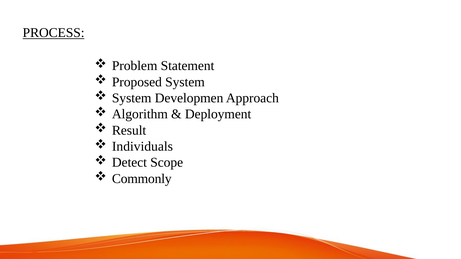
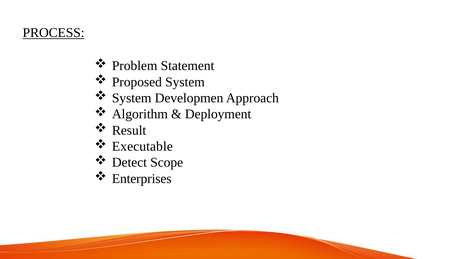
Individuals: Individuals -> Executable
Commonly: Commonly -> Enterprises
